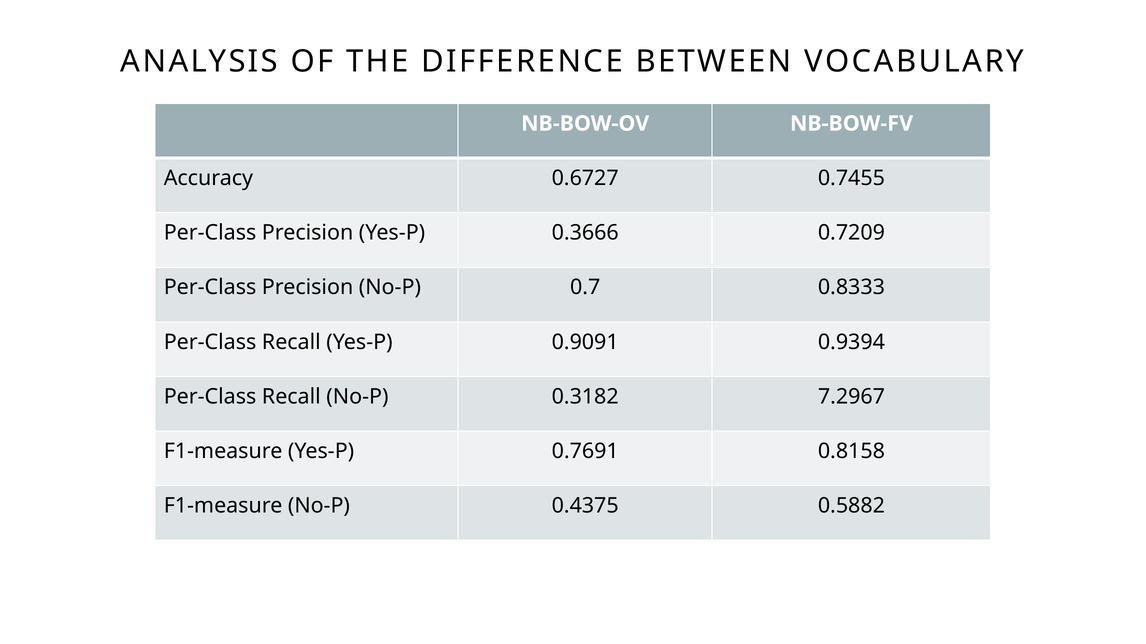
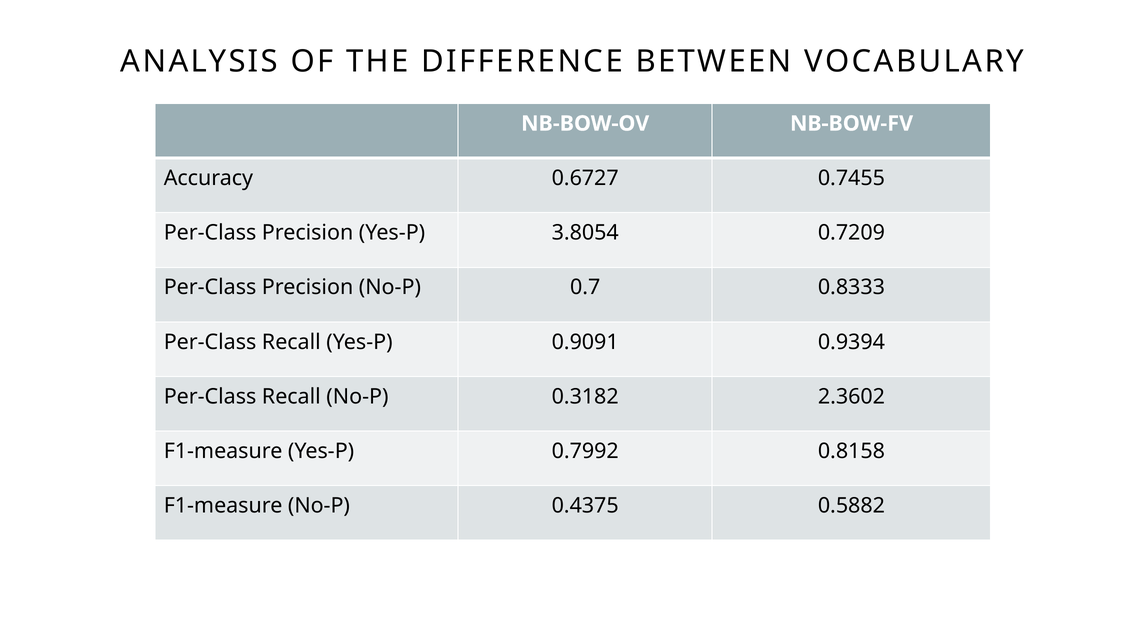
0.3666: 0.3666 -> 3.8054
7.2967: 7.2967 -> 2.3602
0.7691: 0.7691 -> 0.7992
